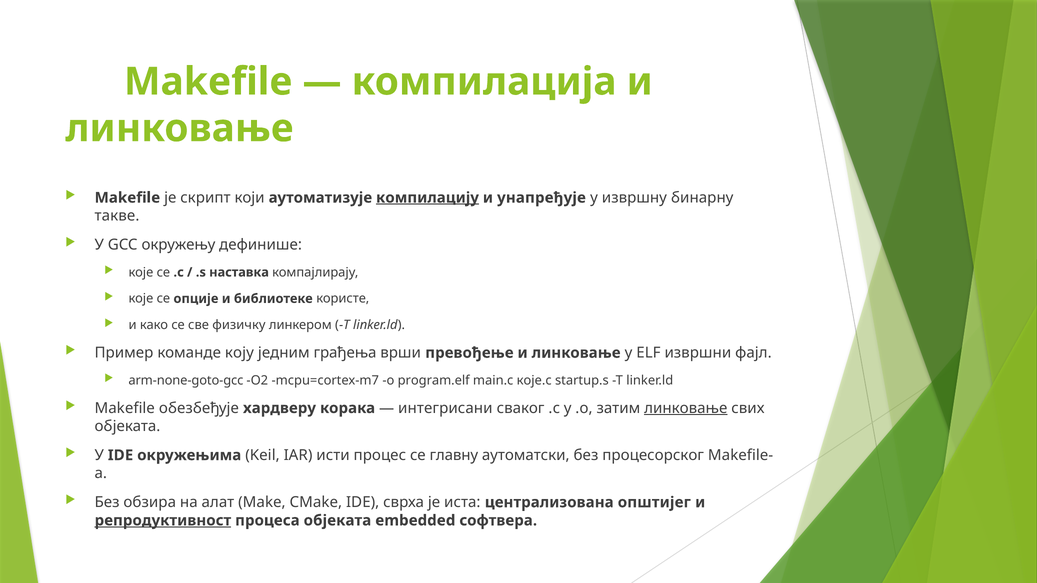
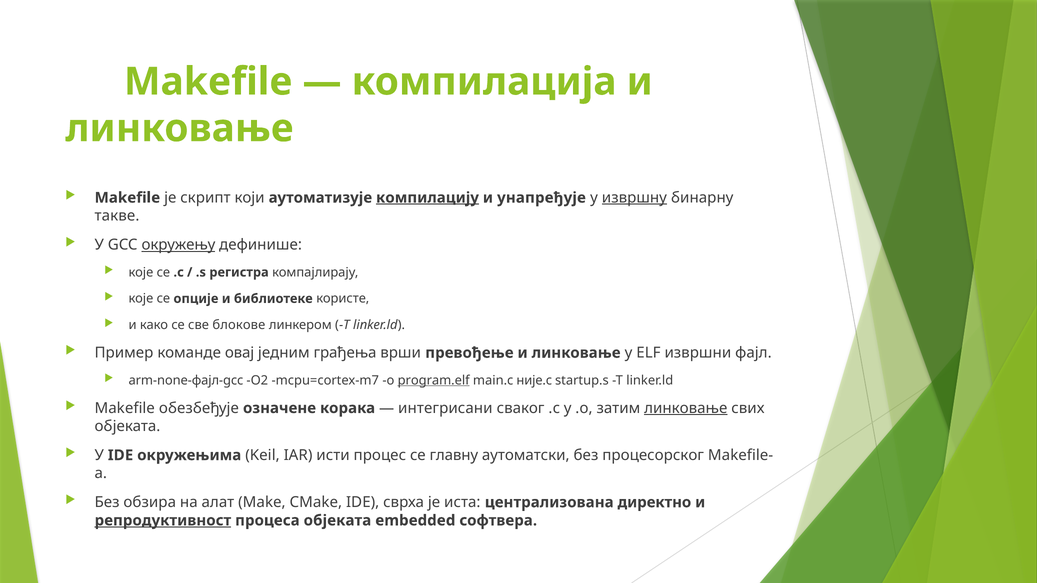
извршну underline: none -> present
окружењу underline: none -> present
наставка: наставка -> регистра
физичку: физичку -> блокове
коју: коју -> овај
arm-none-goto-gcc: arm-none-goto-gcc -> arm-none-фајл-gcc
program.elf underline: none -> present
које.c: које.c -> није.c
хардверу: хардверу -> означене
општијег: општијег -> директно
